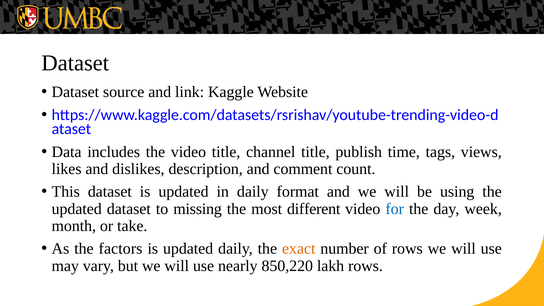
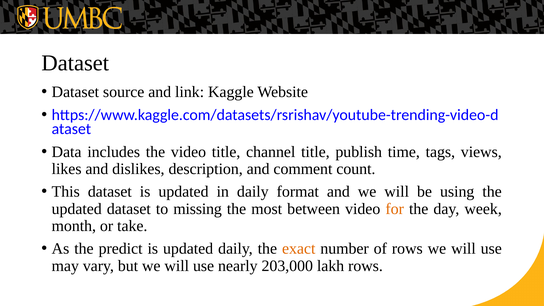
different: different -> between
for colour: blue -> orange
factors: factors -> predict
850,220: 850,220 -> 203,000
